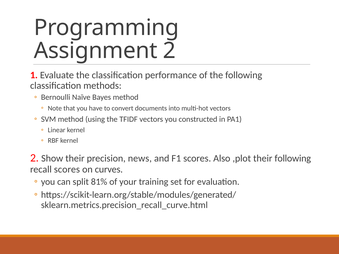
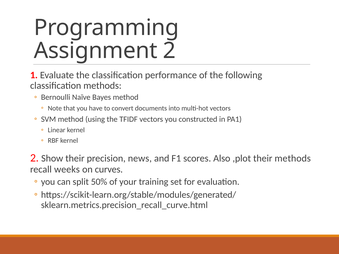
their following: following -> methods
recall scores: scores -> weeks
81%: 81% -> 50%
